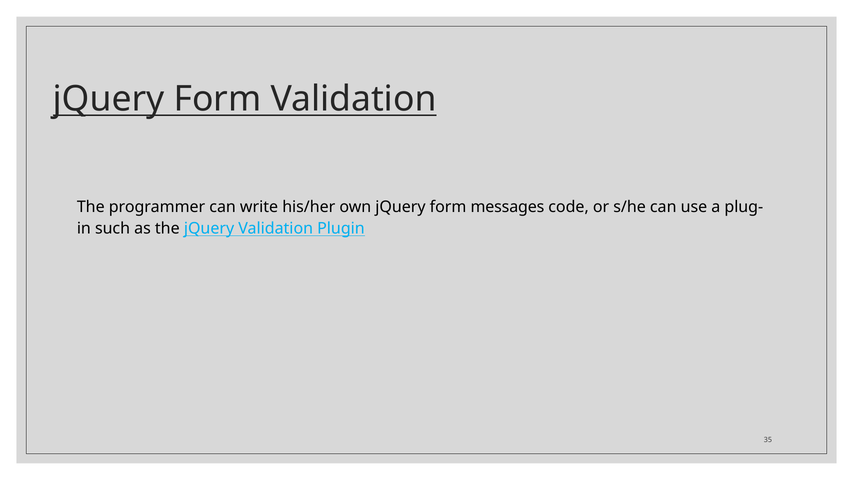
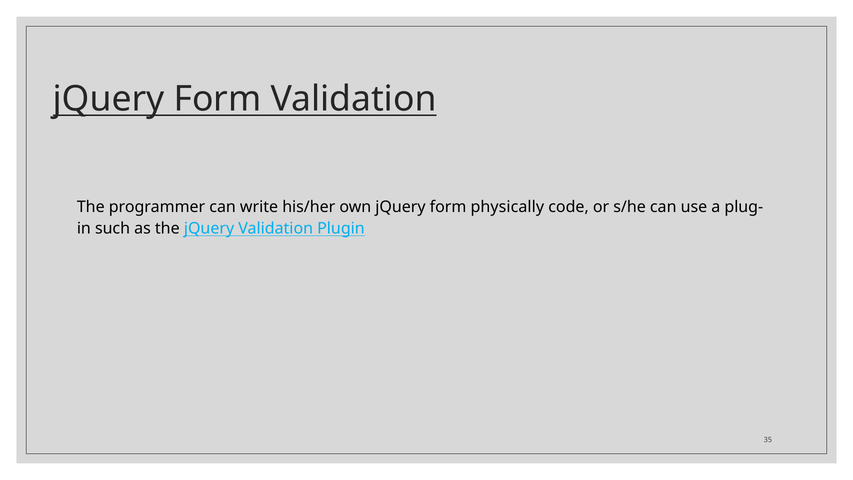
messages: messages -> physically
